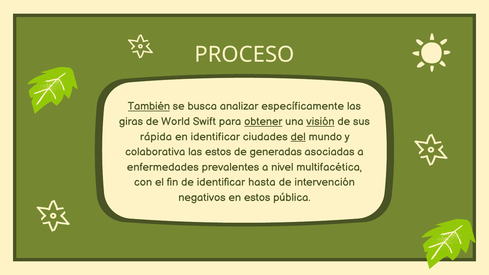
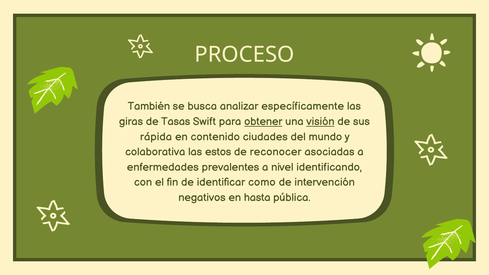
También underline: present -> none
World: World -> Tasas
en identificar: identificar -> contenido
del underline: present -> none
generadas: generadas -> reconocer
multifacética: multifacética -> identificando
hasta: hasta -> como
en estos: estos -> hasta
